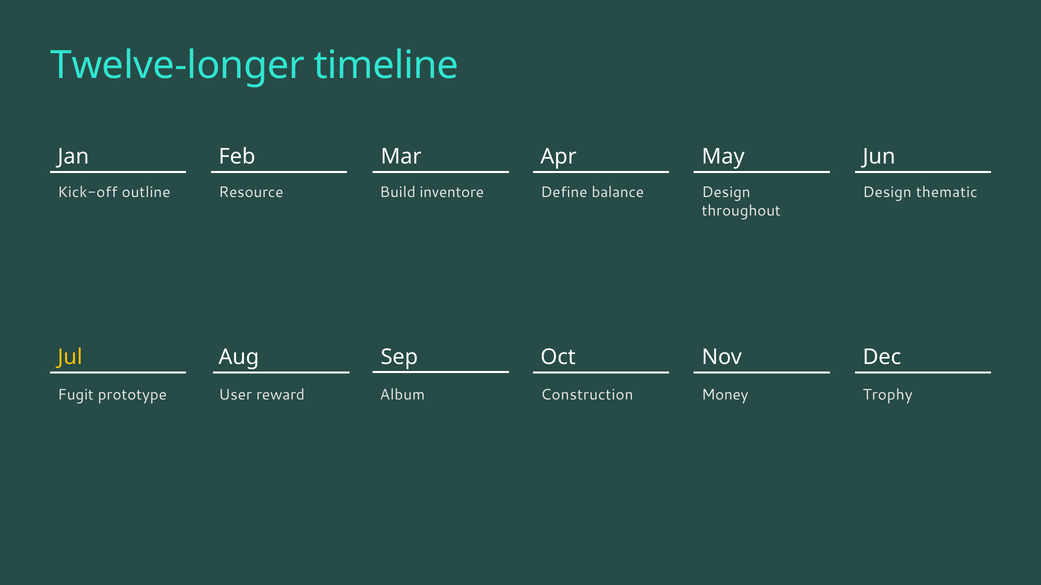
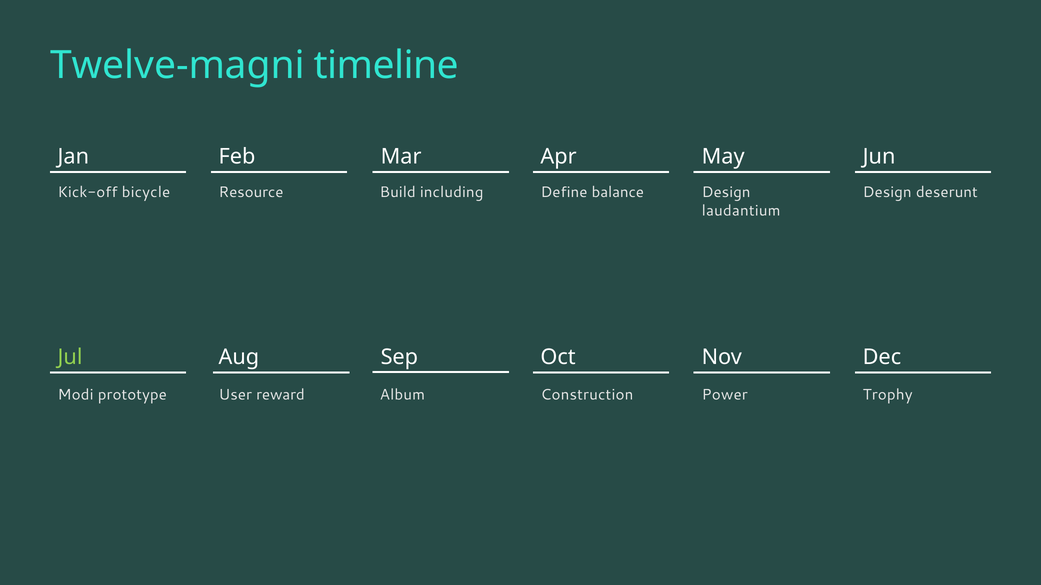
Twelve-longer: Twelve-longer -> Twelve-magni
outline: outline -> bicycle
inventore: inventore -> including
thematic: thematic -> deserunt
throughout: throughout -> laudantium
Jul colour: yellow -> light green
Fugit: Fugit -> Modi
Money: Money -> Power
